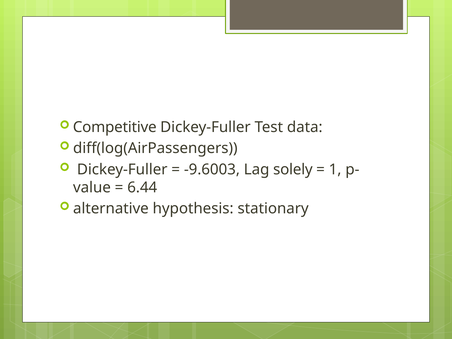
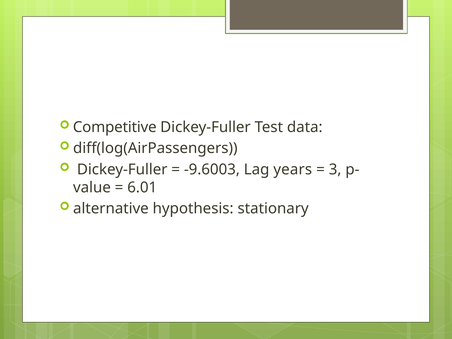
solely: solely -> years
1: 1 -> 3
6.44: 6.44 -> 6.01
